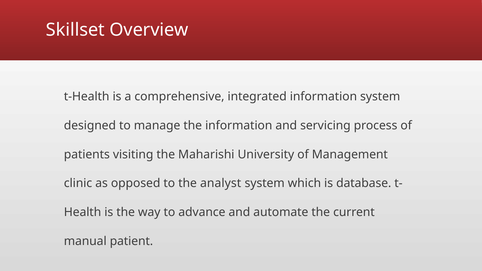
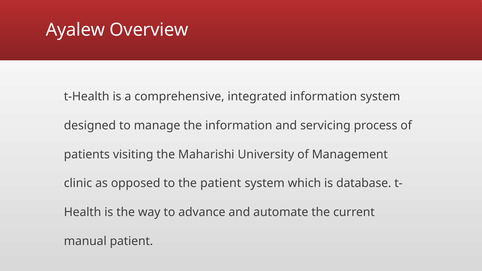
Skillset: Skillset -> Ayalew
the analyst: analyst -> patient
